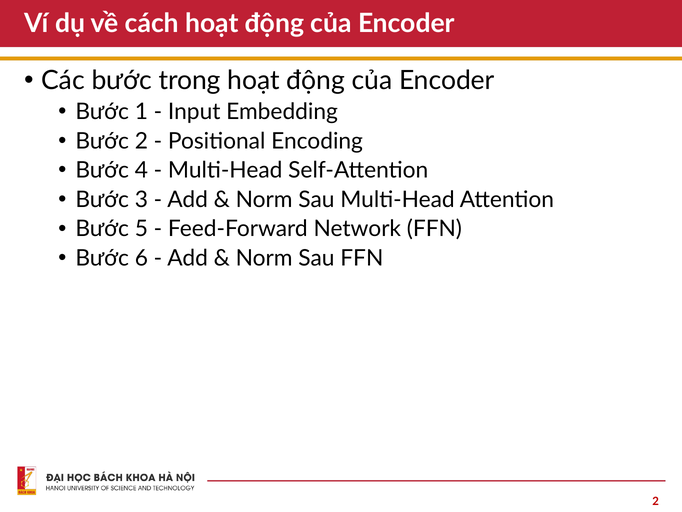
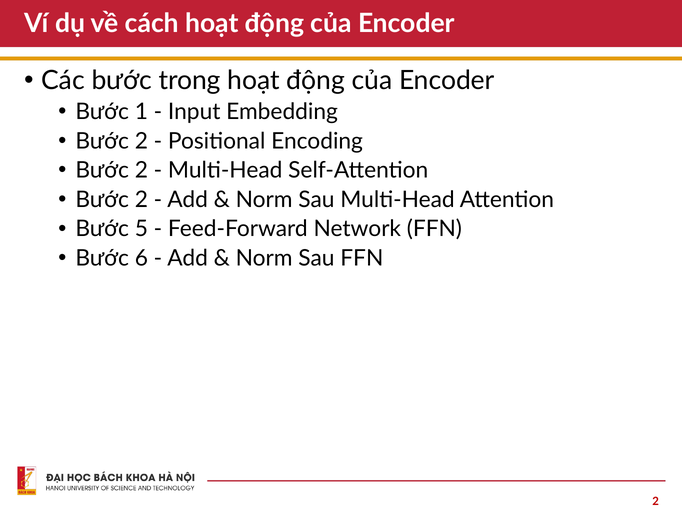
4 at (141, 170): 4 -> 2
3 at (141, 199): 3 -> 2
